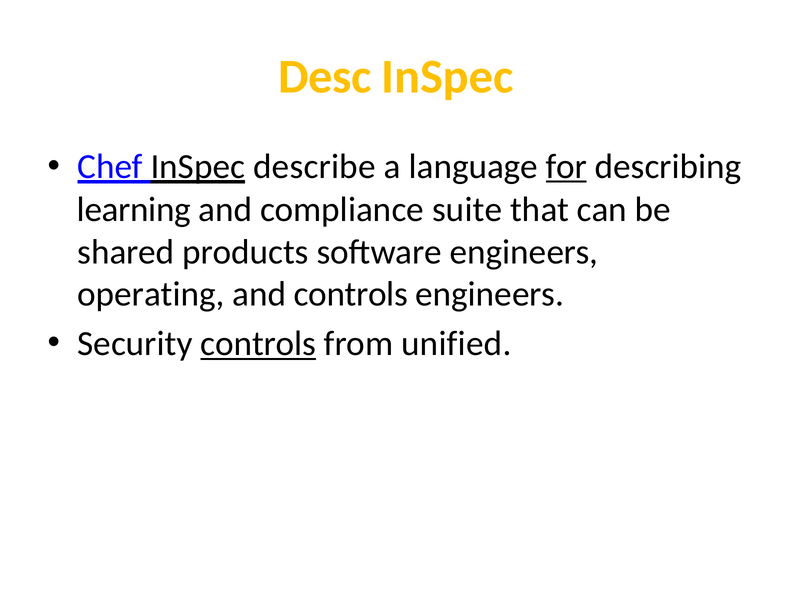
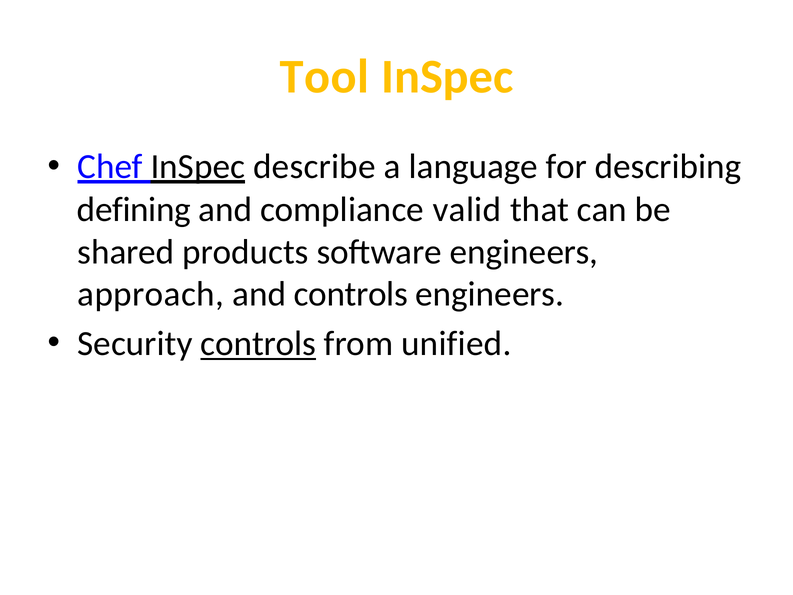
Desc: Desc -> Tool
for underline: present -> none
learning: learning -> defining
suite: suite -> valid
operating: operating -> approach
